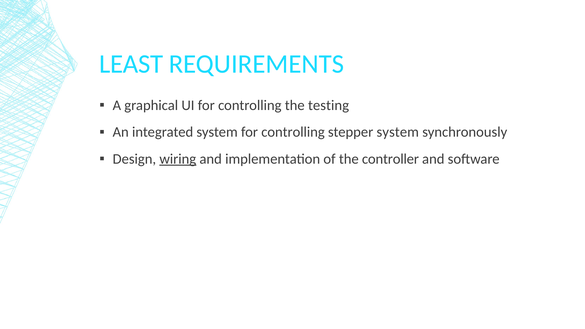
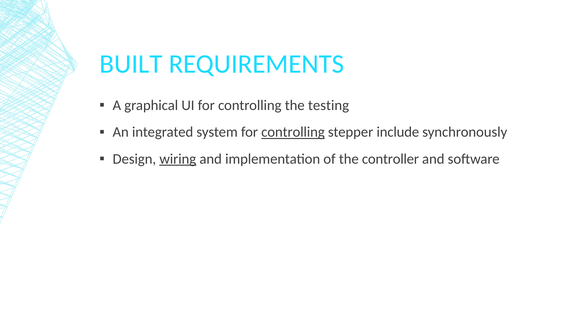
LEAST: LEAST -> BUILT
controlling at (293, 132) underline: none -> present
stepper system: system -> include
